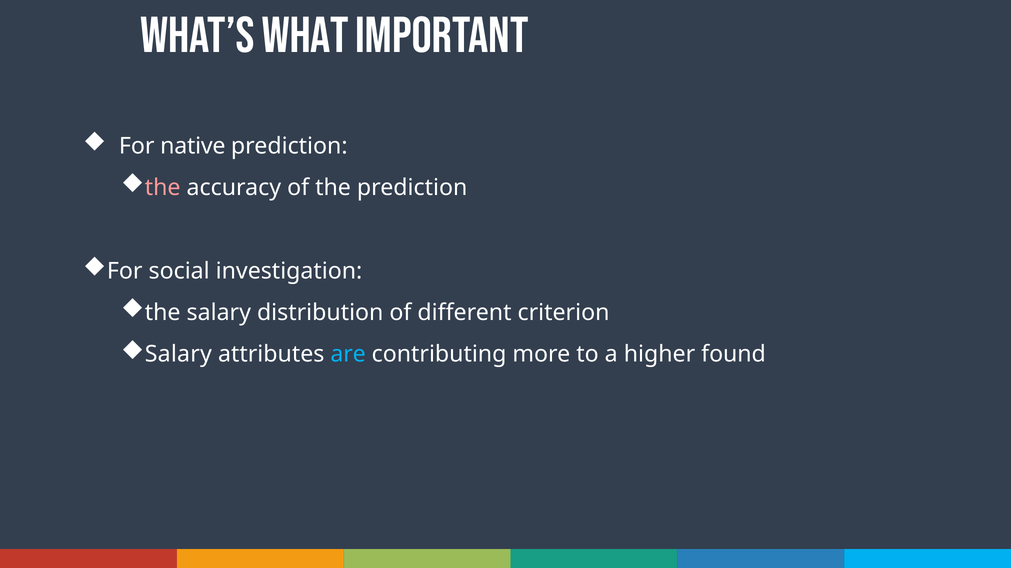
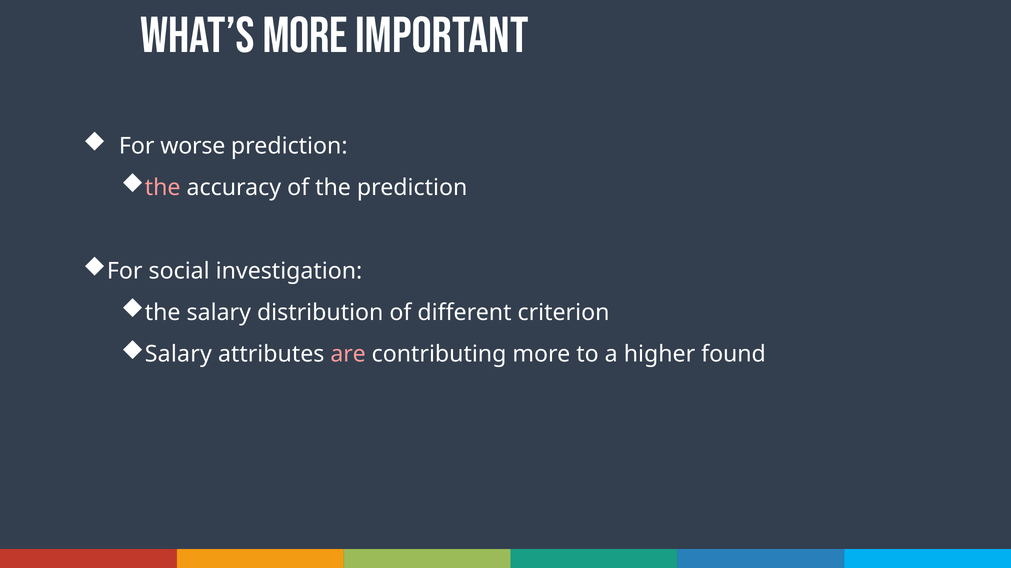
What’s What: What -> More
native: native -> worse
are colour: light blue -> pink
